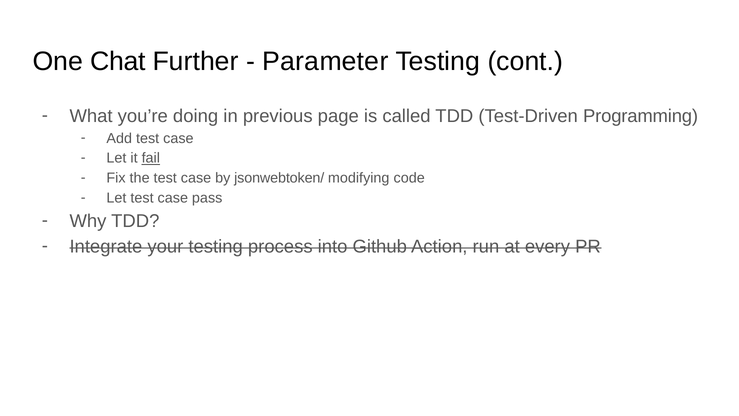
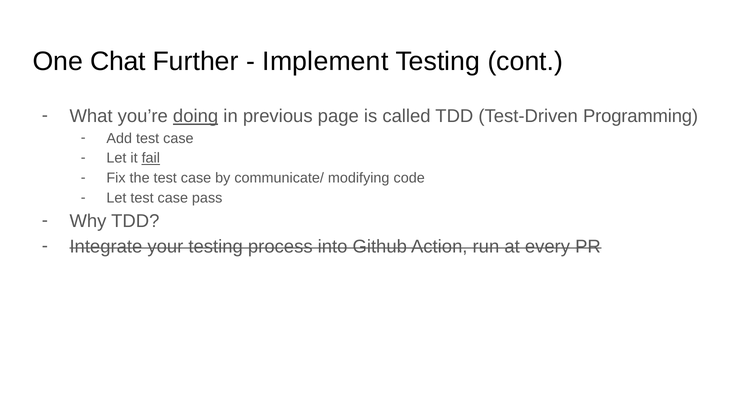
Parameter: Parameter -> Implement
doing underline: none -> present
jsonwebtoken/: jsonwebtoken/ -> communicate/
